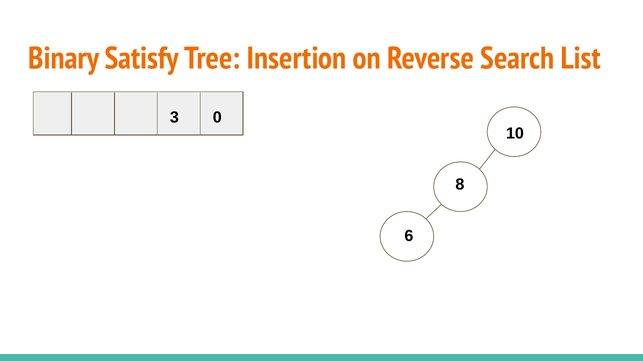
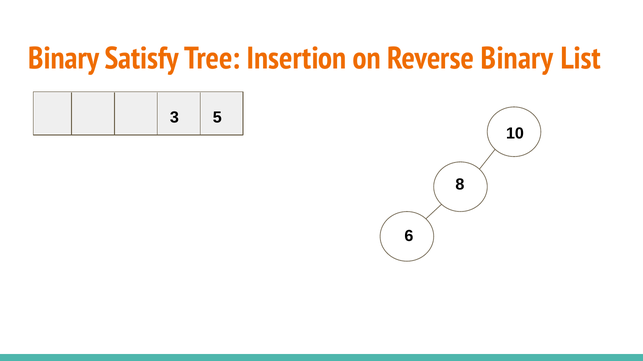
Reverse Search: Search -> Binary
0: 0 -> 5
